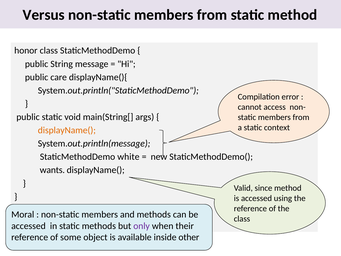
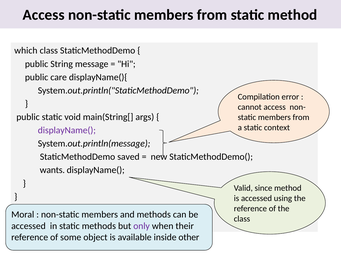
Versus at (44, 15): Versus -> Access
honor: honor -> which
displayName( at (67, 130) colour: orange -> purple
white: white -> saved
